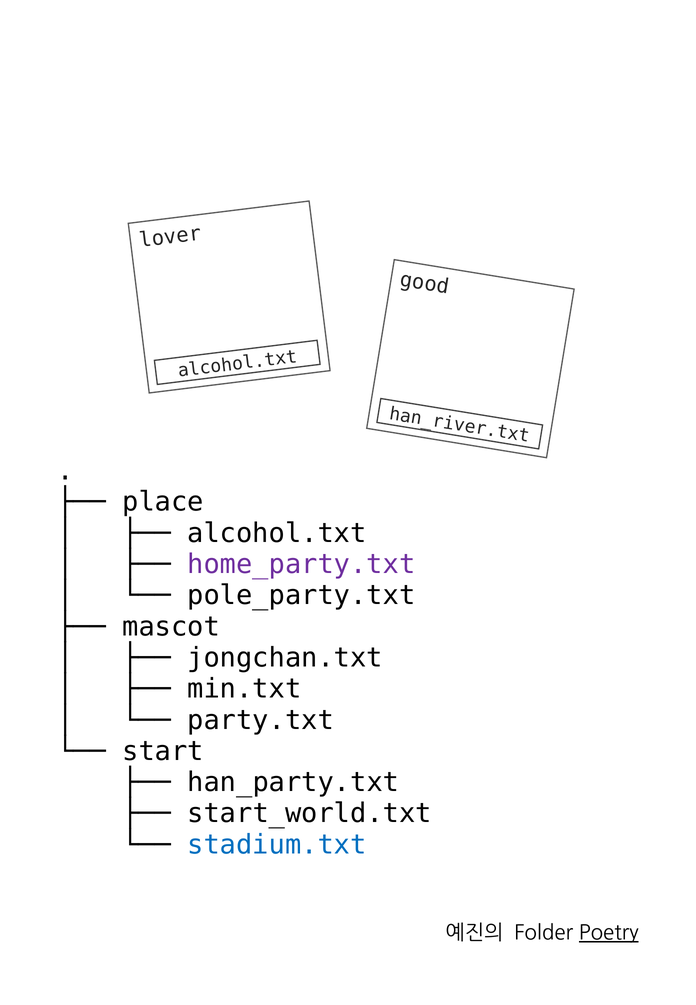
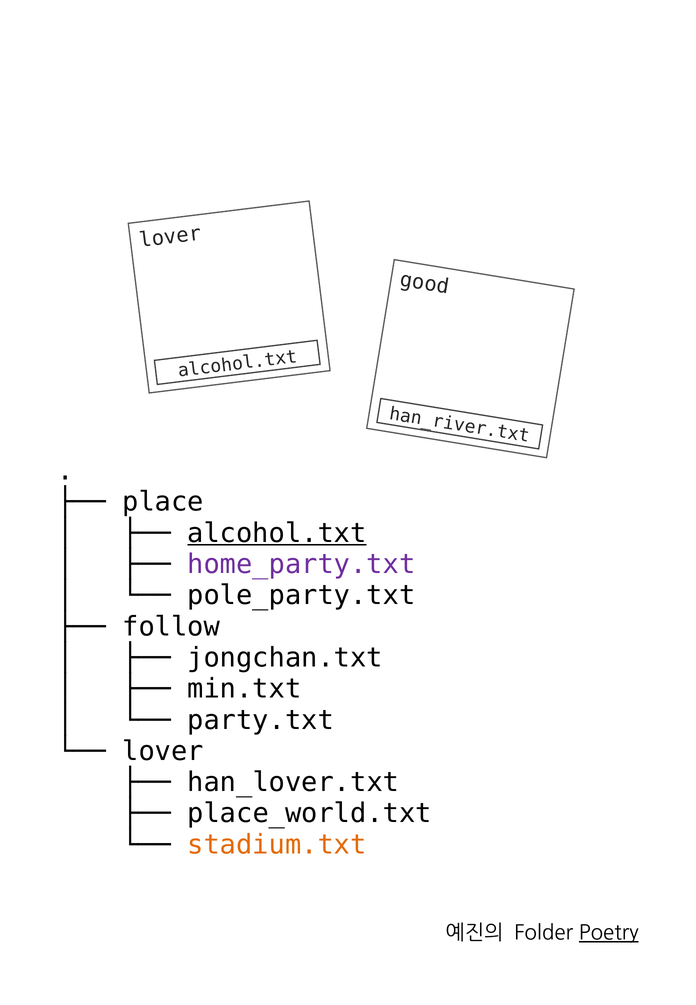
alcohol.txt at (277, 533) underline: none -> present
mascot: mascot -> follow
start at (163, 752): start -> lover
han_party.txt: han_party.txt -> han_lover.txt
start_world.txt: start_world.txt -> place_world.txt
stadium.txt colour: blue -> orange
